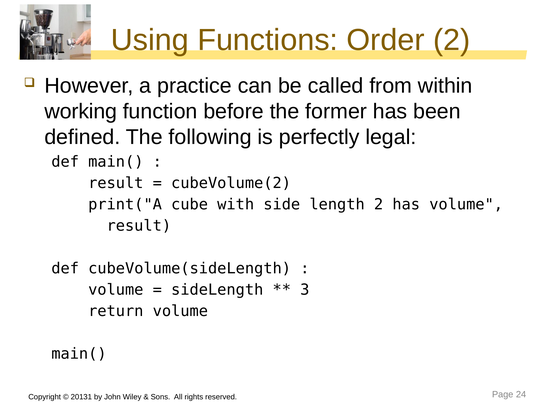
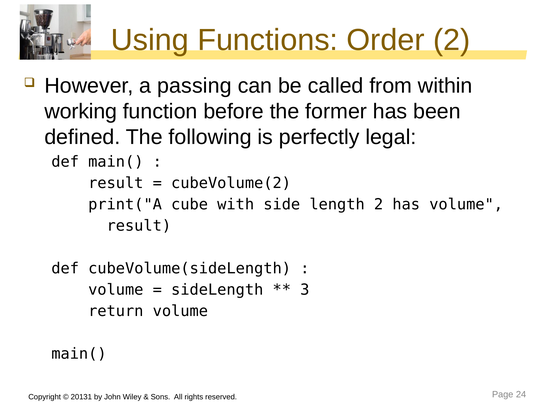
practice: practice -> passing
